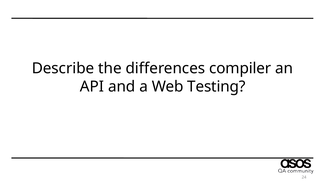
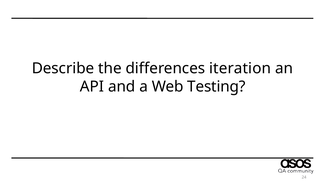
compiler: compiler -> iteration
